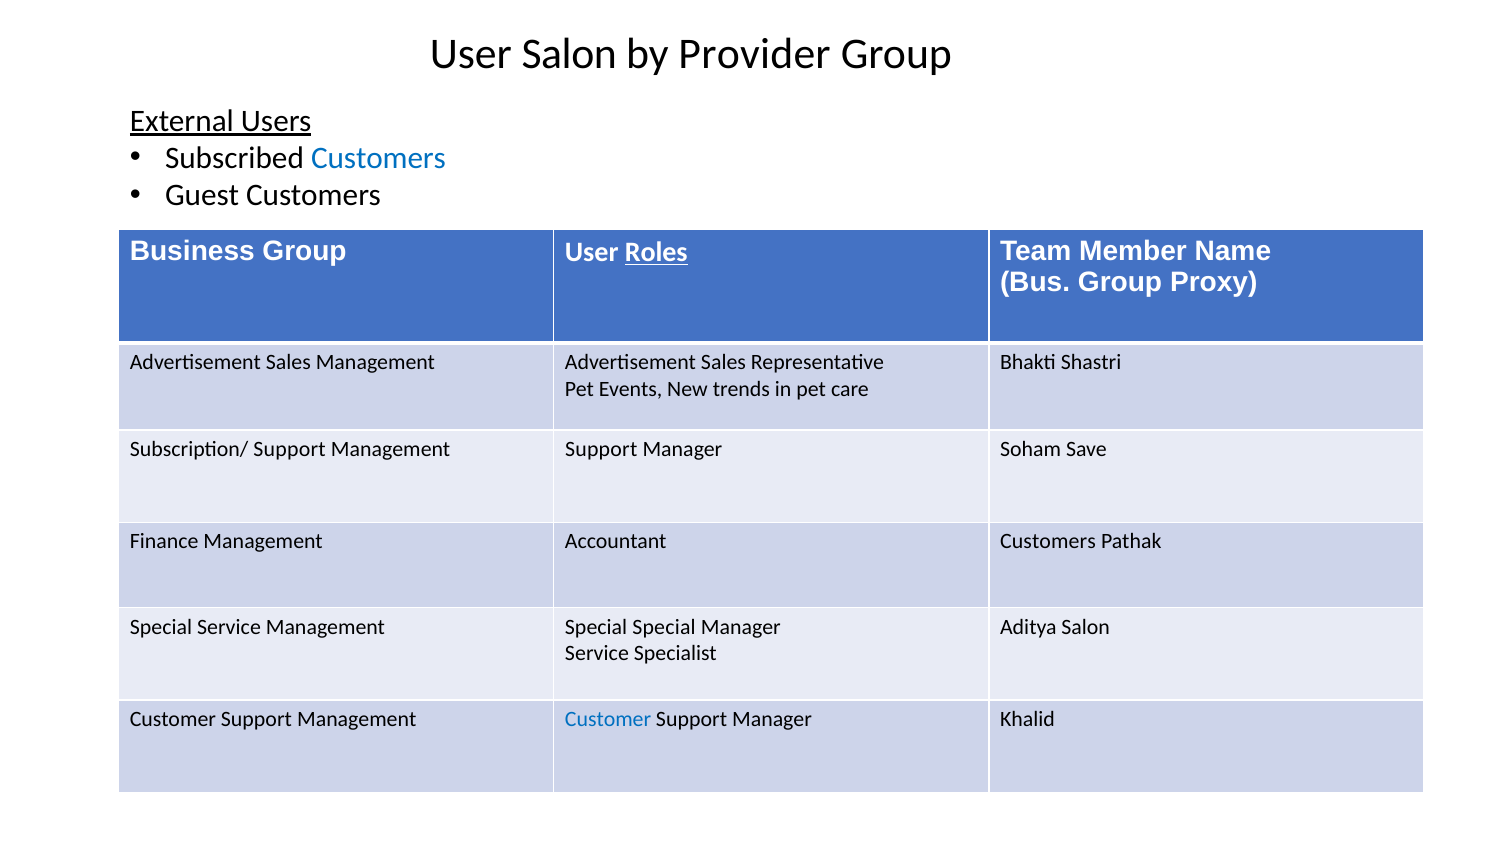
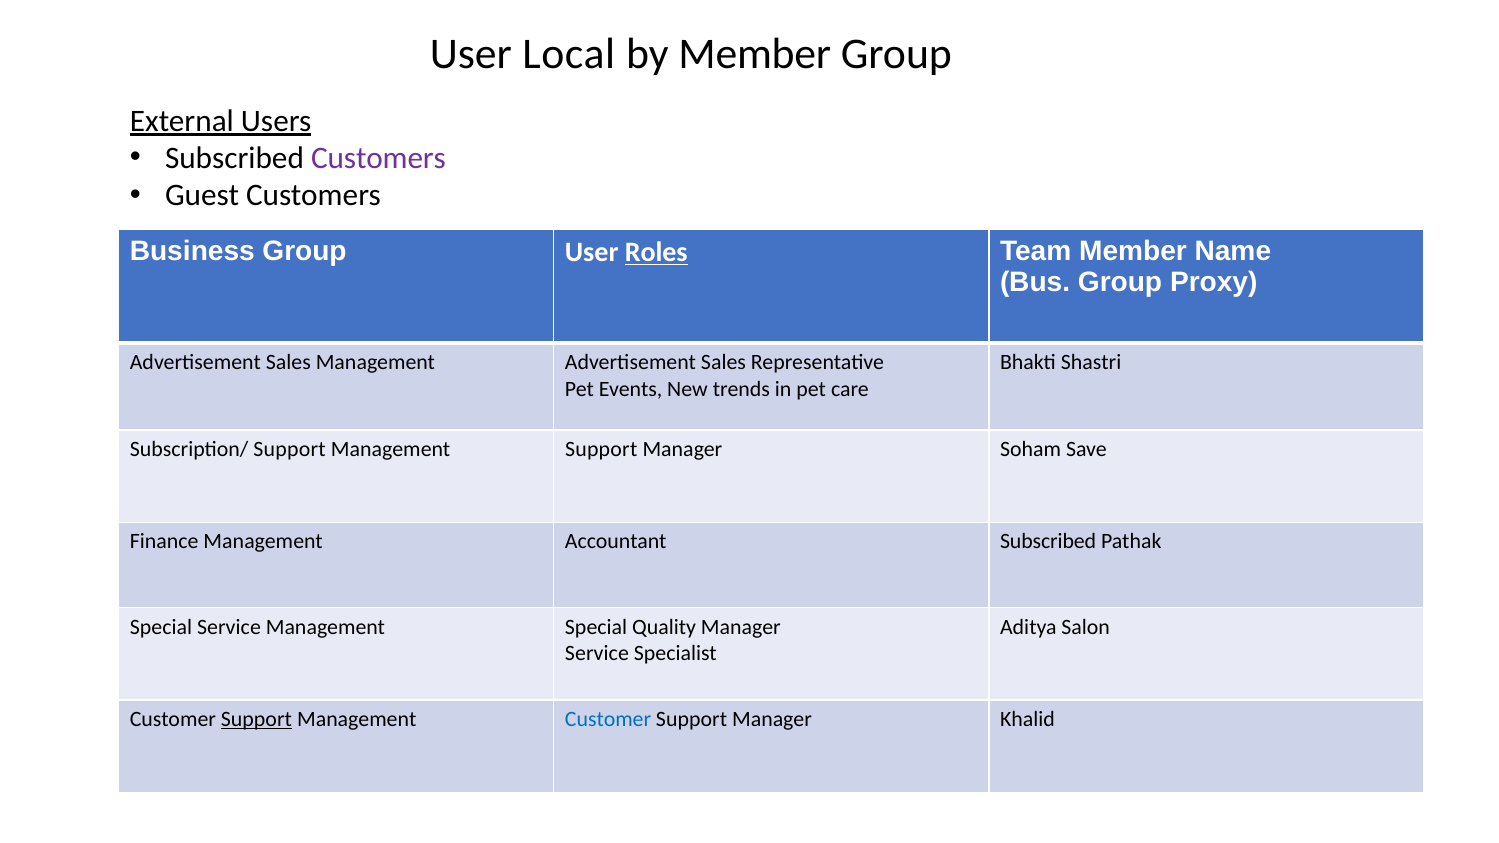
User Salon: Salon -> Local
by Provider: Provider -> Member
Customers at (378, 158) colour: blue -> purple
Accountant Customers: Customers -> Subscribed
Special Special: Special -> Quality
Support at (256, 719) underline: none -> present
